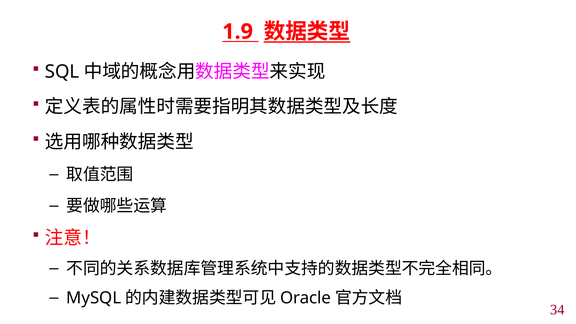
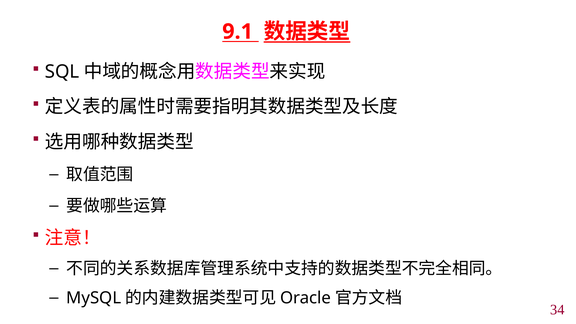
1.9: 1.9 -> 9.1
